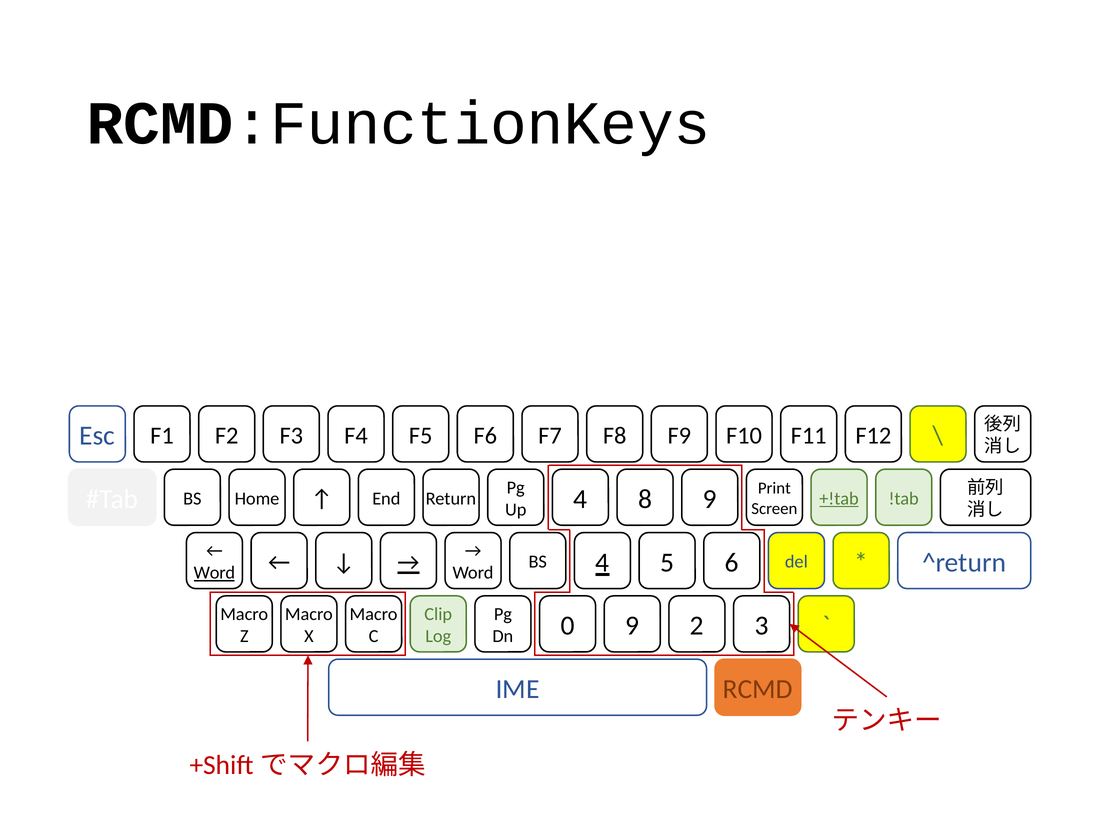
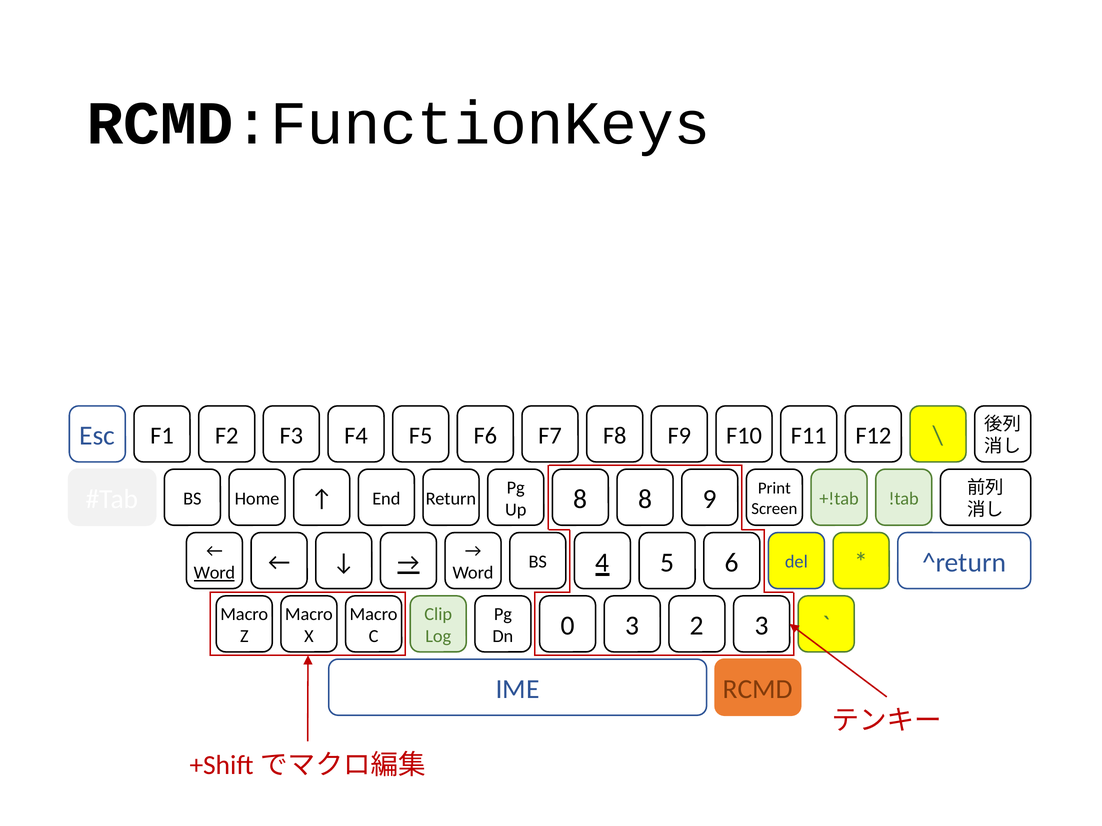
Return 4: 4 -> 8
+!tab underline: present -> none
0 9: 9 -> 3
